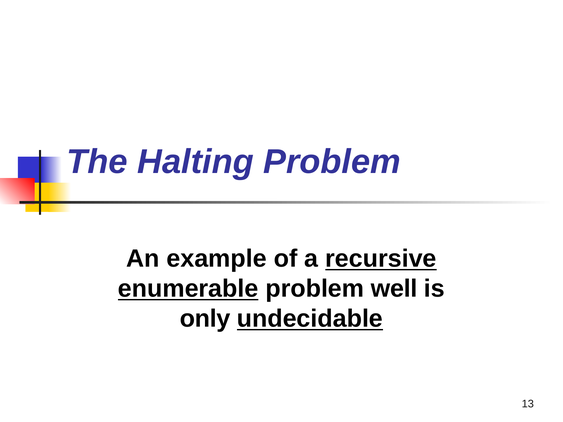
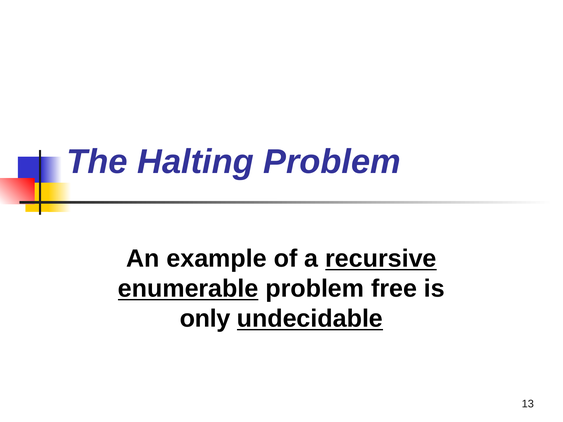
well: well -> free
